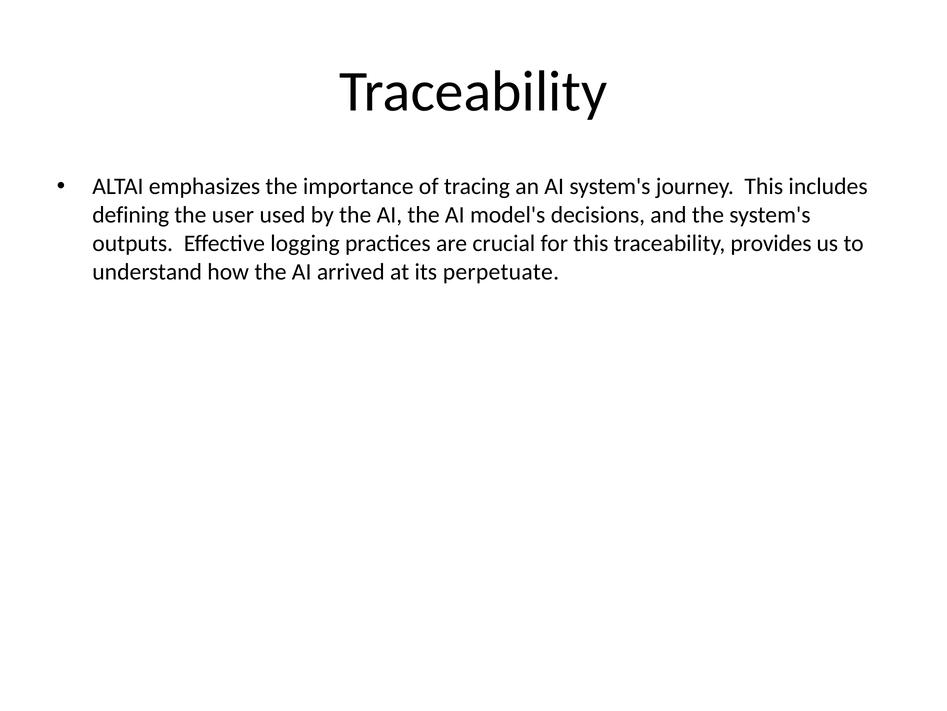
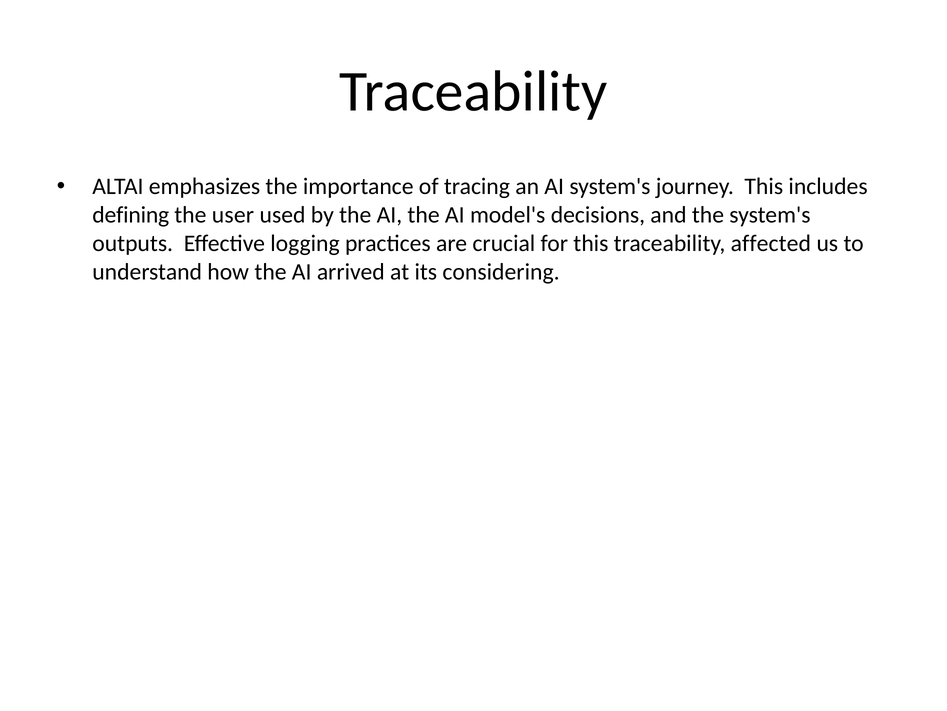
provides: provides -> affected
perpetuate: perpetuate -> considering
